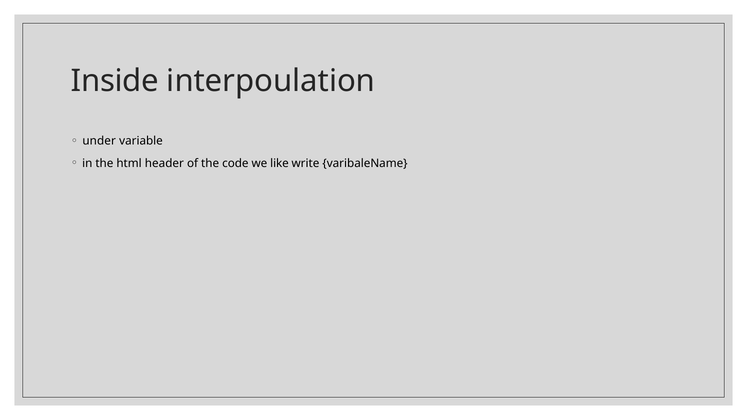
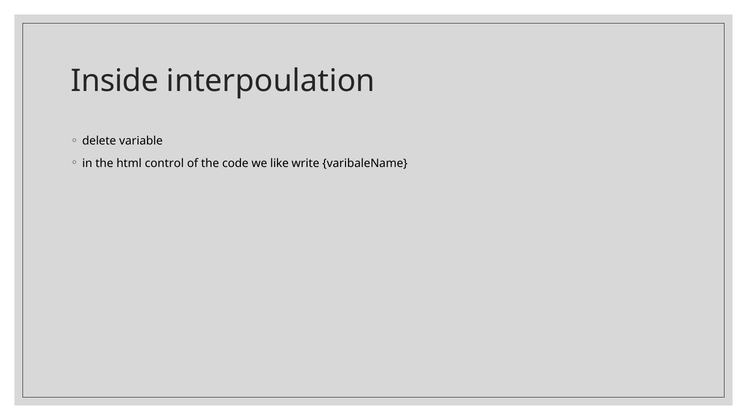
under: under -> delete
header: header -> control
